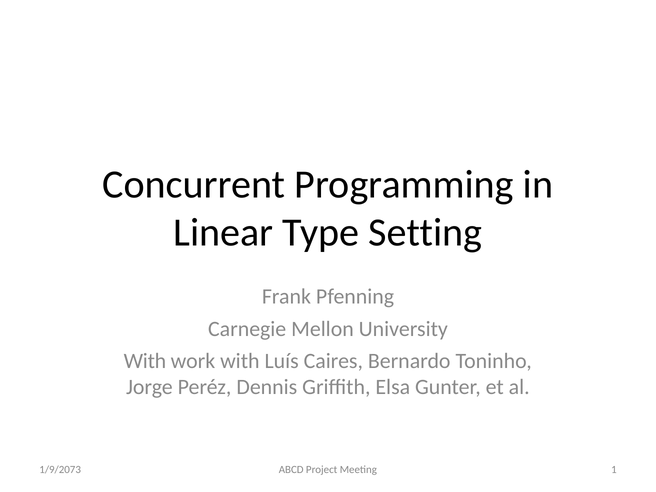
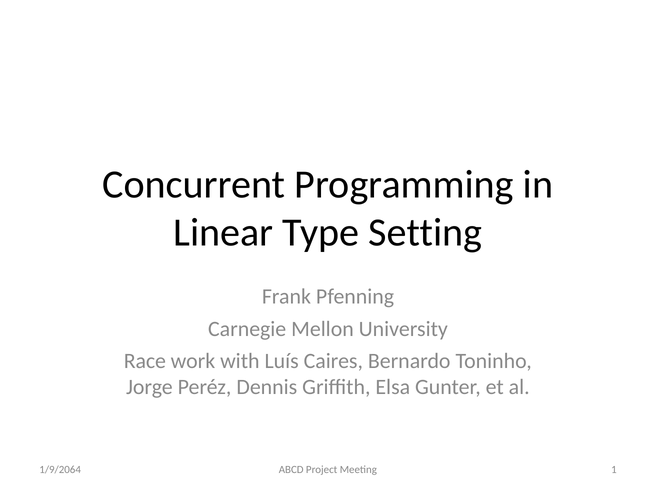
With at (145, 361): With -> Race
1/9/2073: 1/9/2073 -> 1/9/2064
